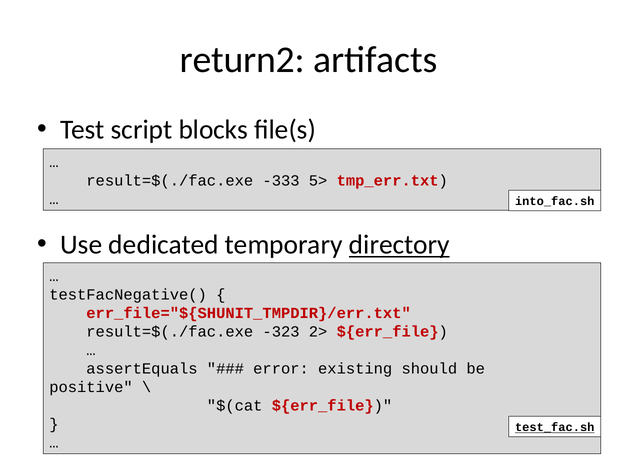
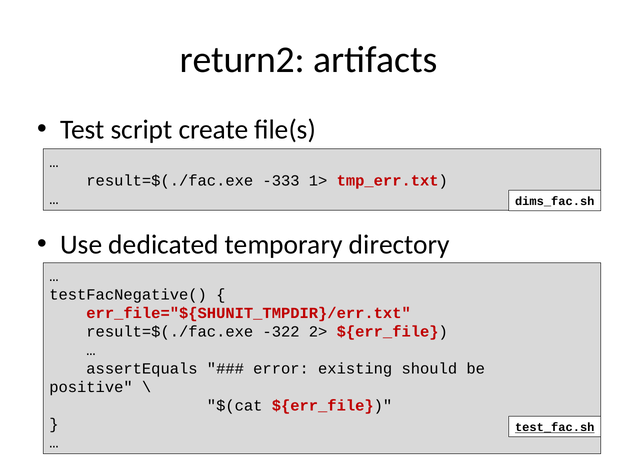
blocks: blocks -> create
5>: 5> -> 1>
into_fac.sh: into_fac.sh -> dims_fac.sh
directory underline: present -> none
-323: -323 -> -322
